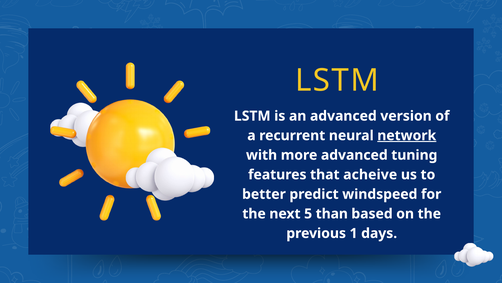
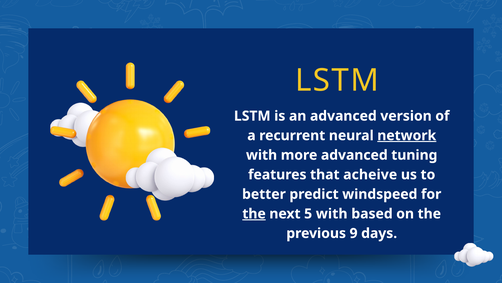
the at (254, 213) underline: none -> present
5 than: than -> with
1: 1 -> 9
